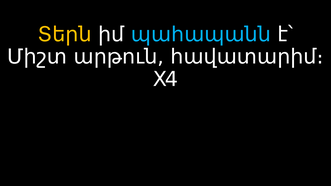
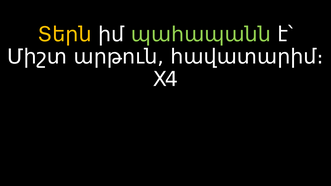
պահապանն colour: light blue -> light green
